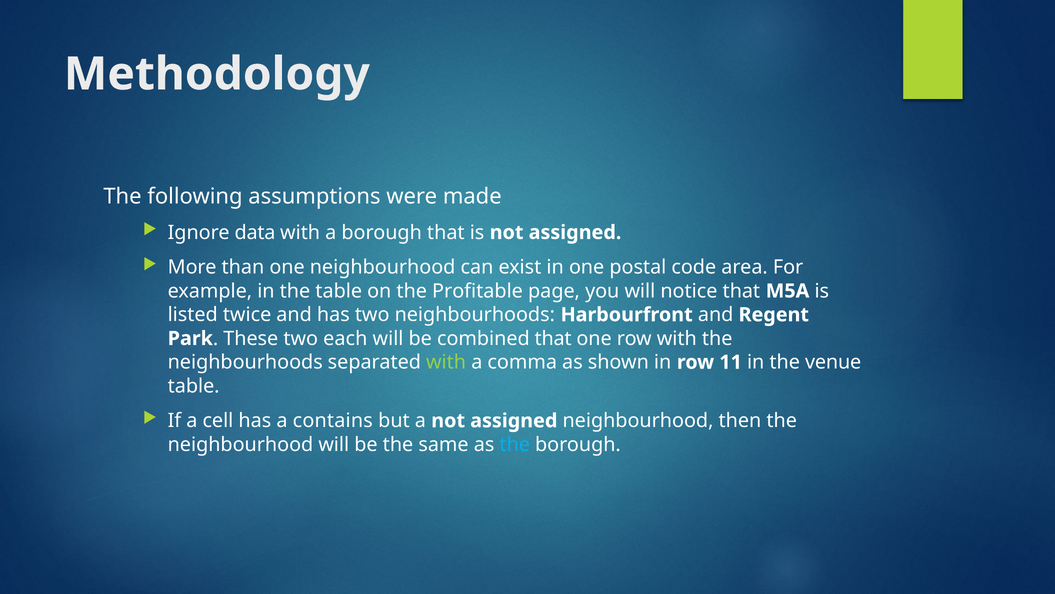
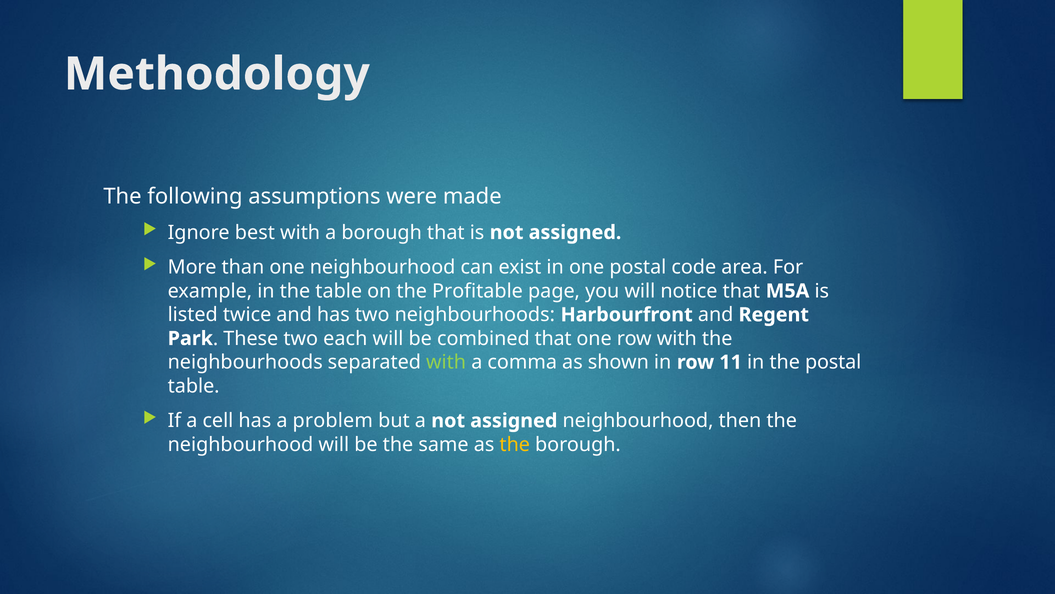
data: data -> best
the venue: venue -> postal
contains: contains -> problem
the at (515, 444) colour: light blue -> yellow
